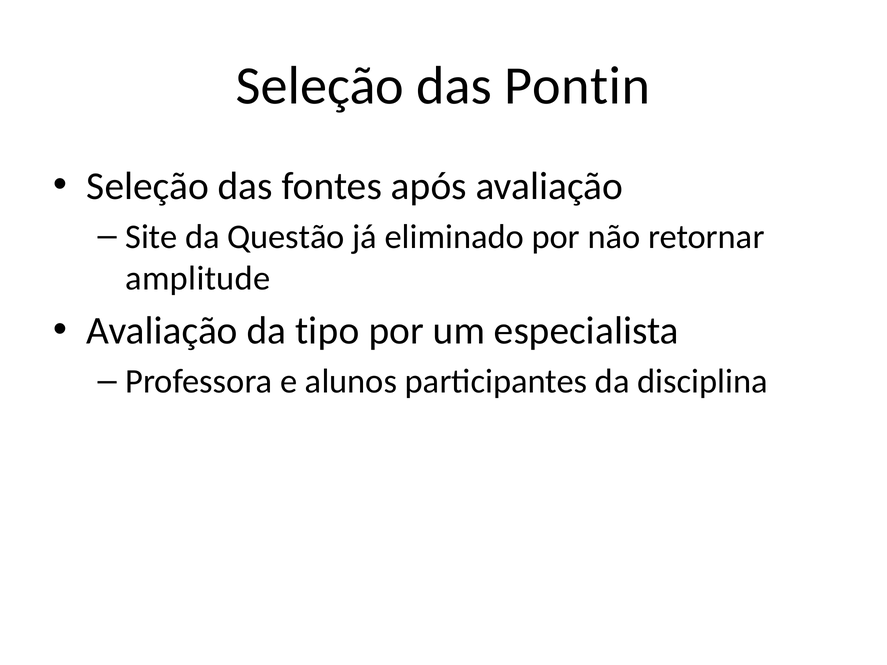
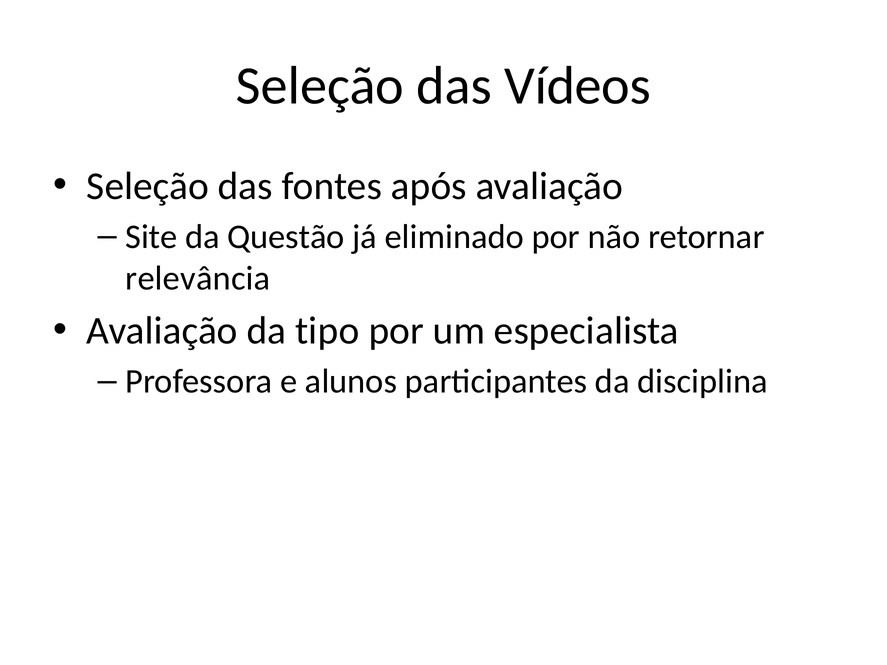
Pontin: Pontin -> Vídeos
amplitude: amplitude -> relevância
